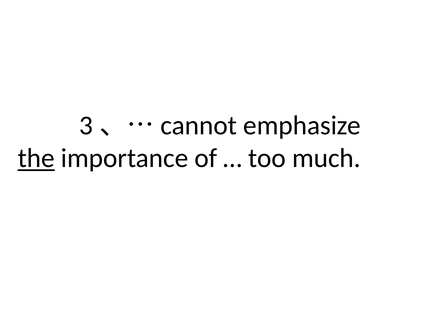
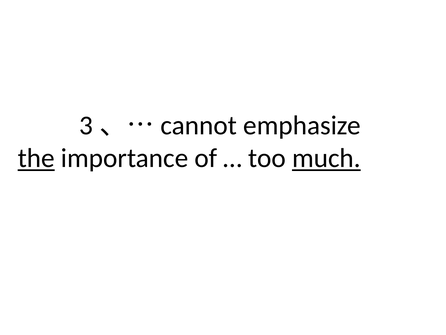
much underline: none -> present
